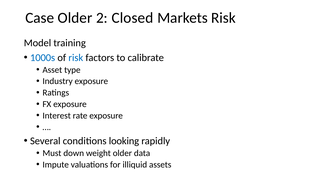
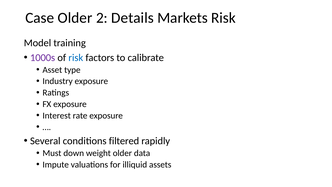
Closed: Closed -> Details
1000s colour: blue -> purple
looking: looking -> filtered
